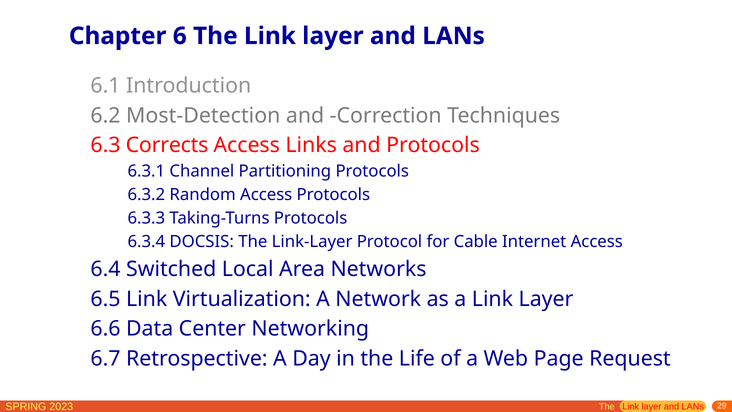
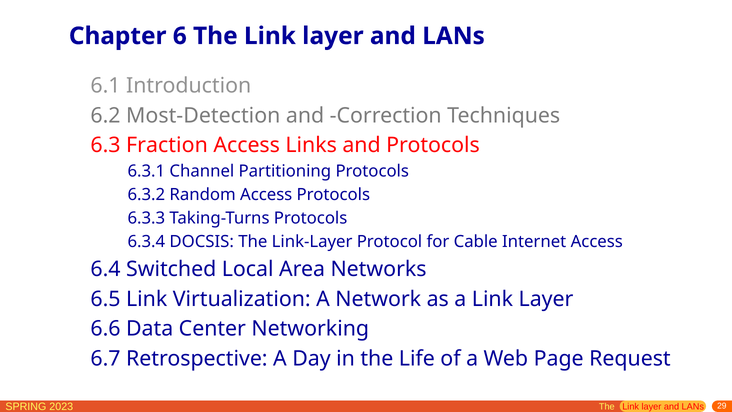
Corrects: Corrects -> Fraction
